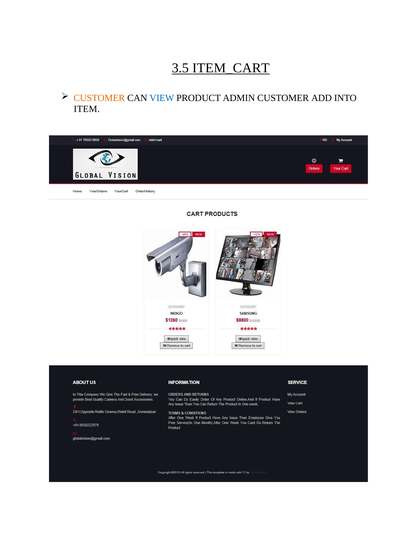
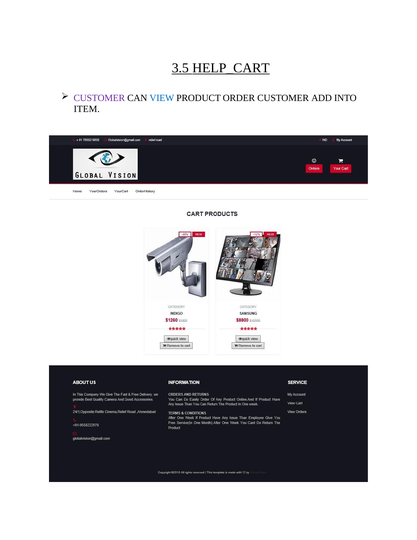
ITEM_CART: ITEM_CART -> HELP_CART
CUSTOMER at (99, 98) colour: orange -> purple
ADMIN: ADMIN -> ORDER
